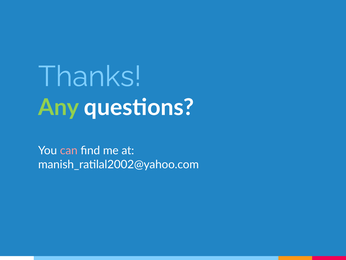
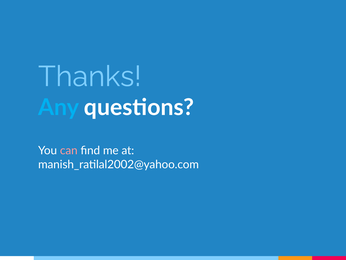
Any colour: light green -> light blue
